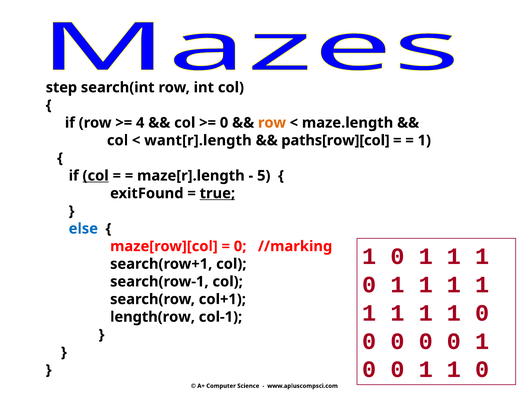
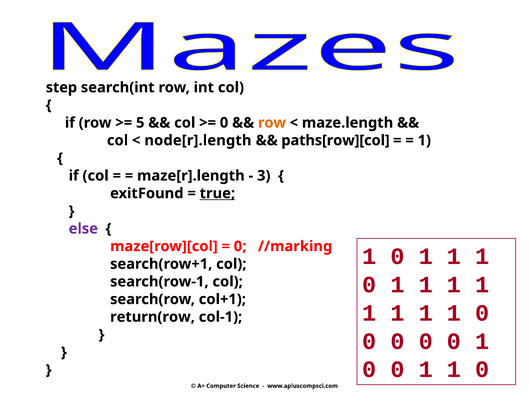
4: 4 -> 5
want[r].length: want[r].length -> node[r].length
col at (96, 176) underline: present -> none
5: 5 -> 3
else colour: blue -> purple
length(row: length(row -> return(row
